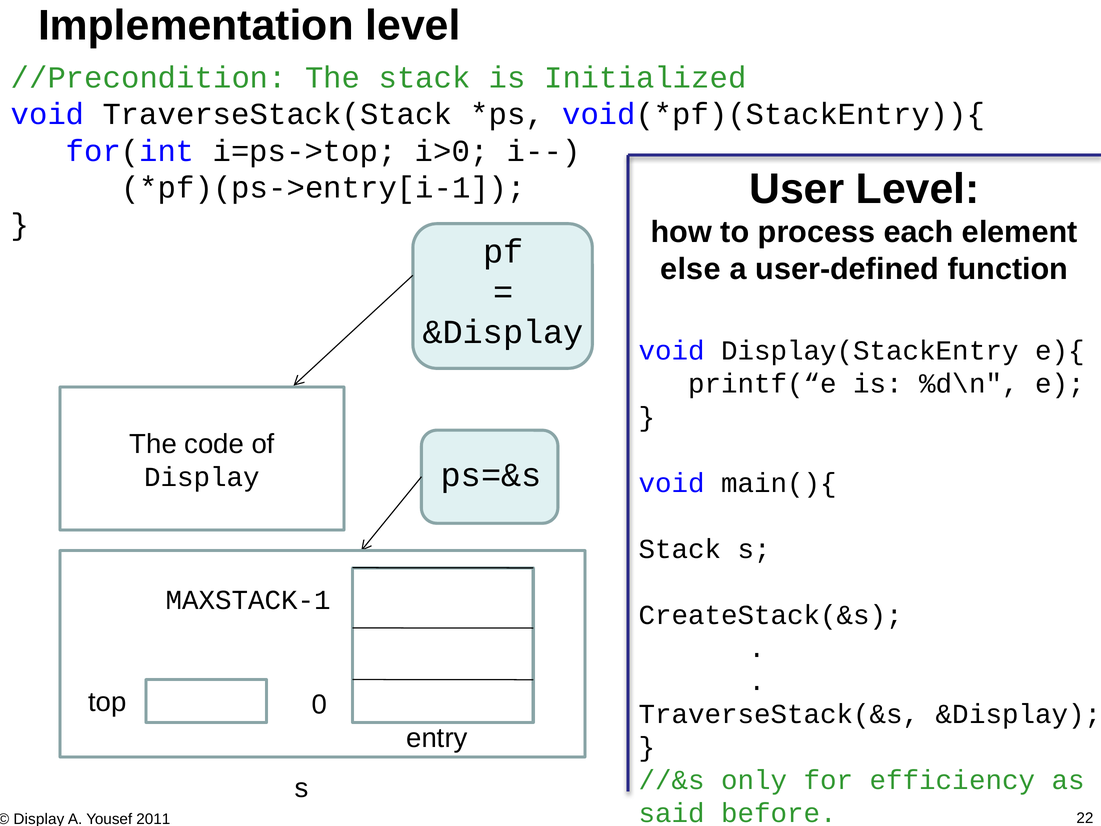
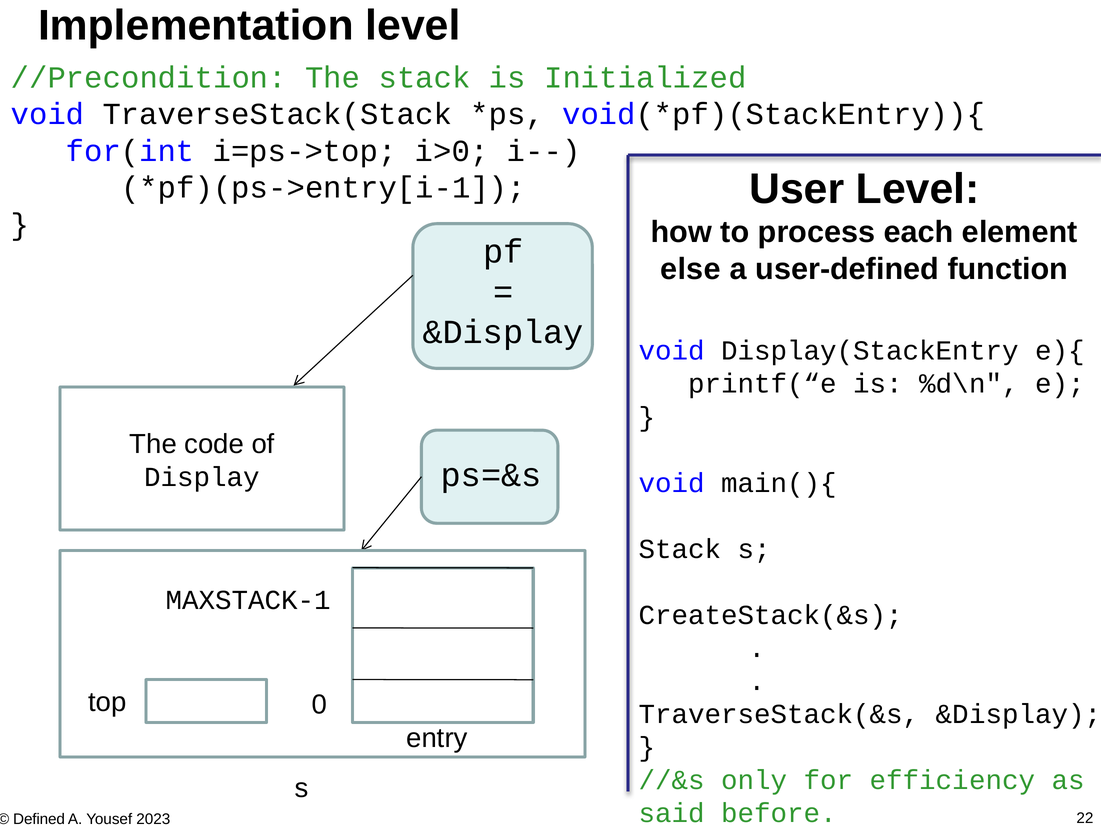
Display at (39, 819): Display -> Defined
2011: 2011 -> 2023
